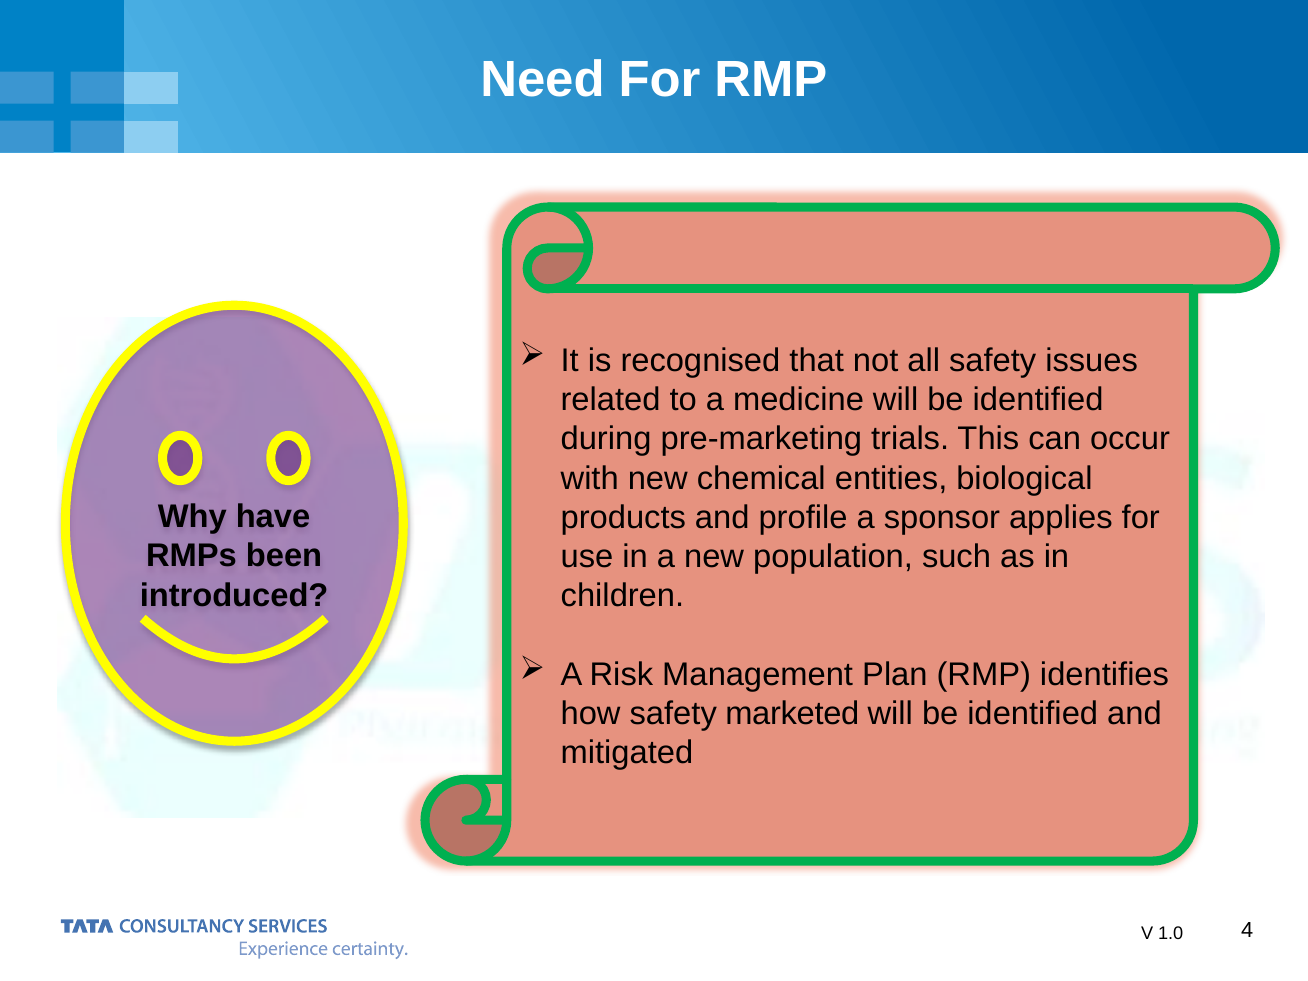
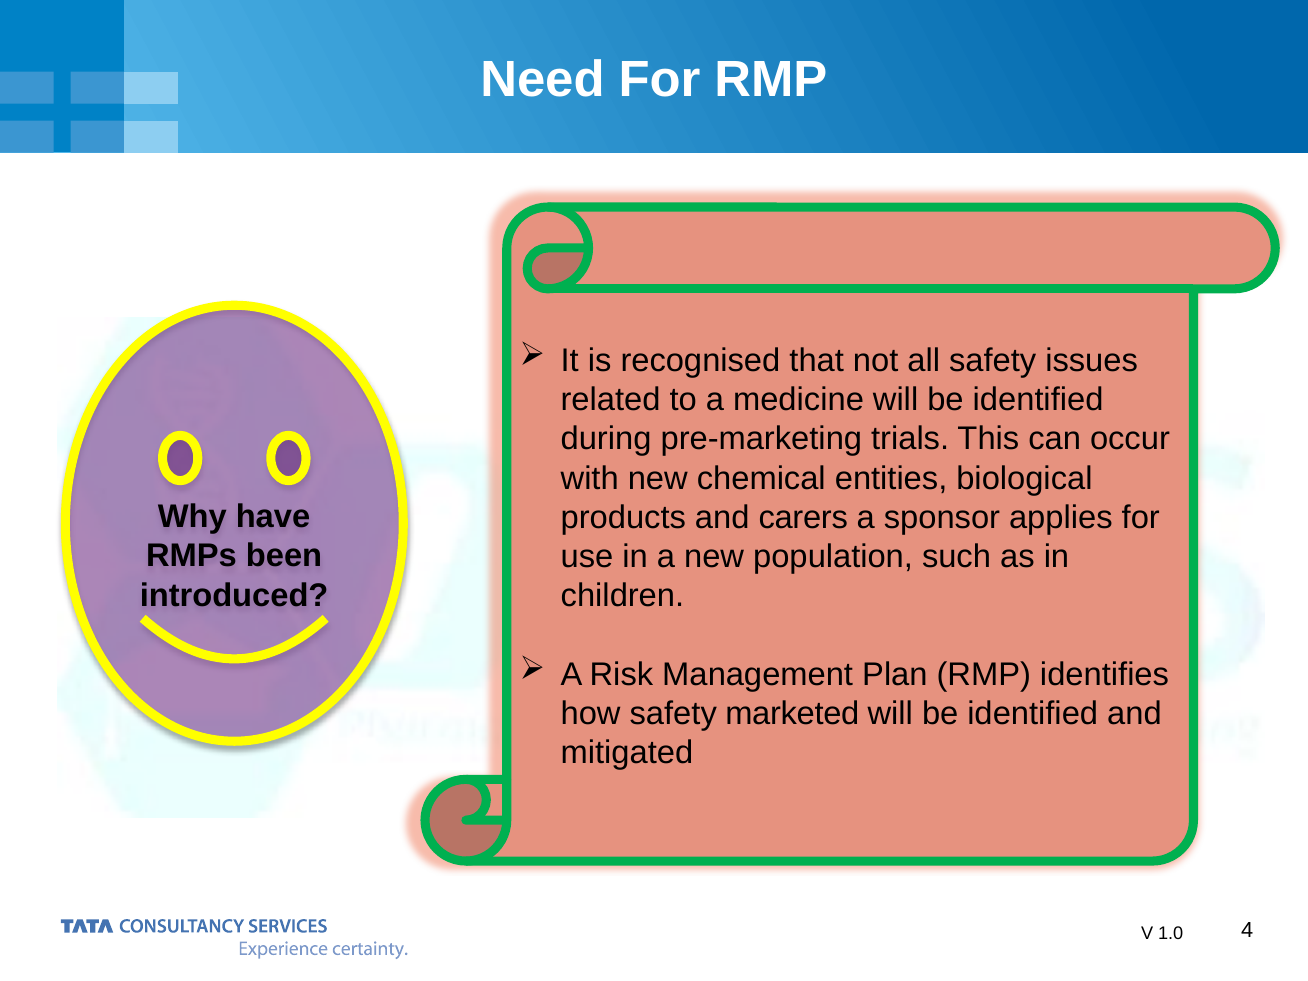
profile: profile -> carers
